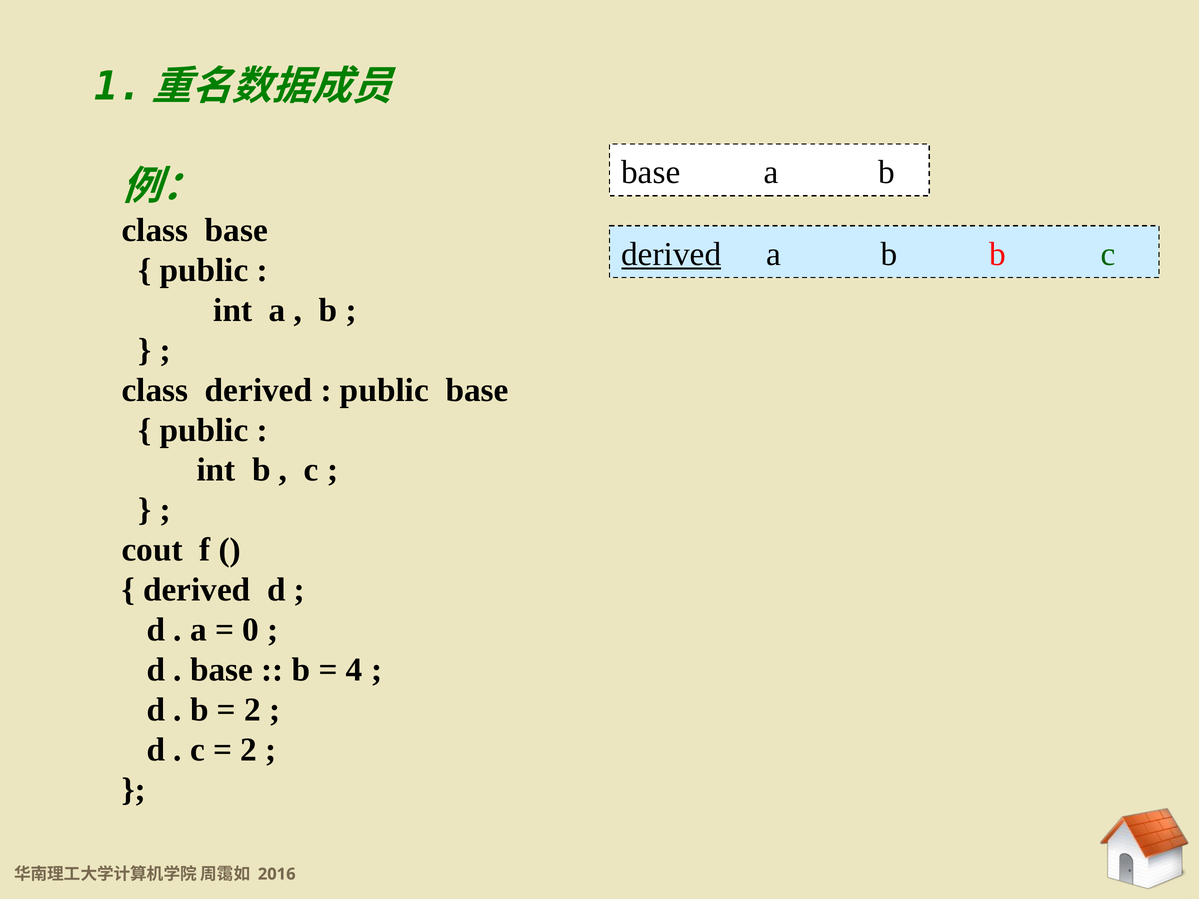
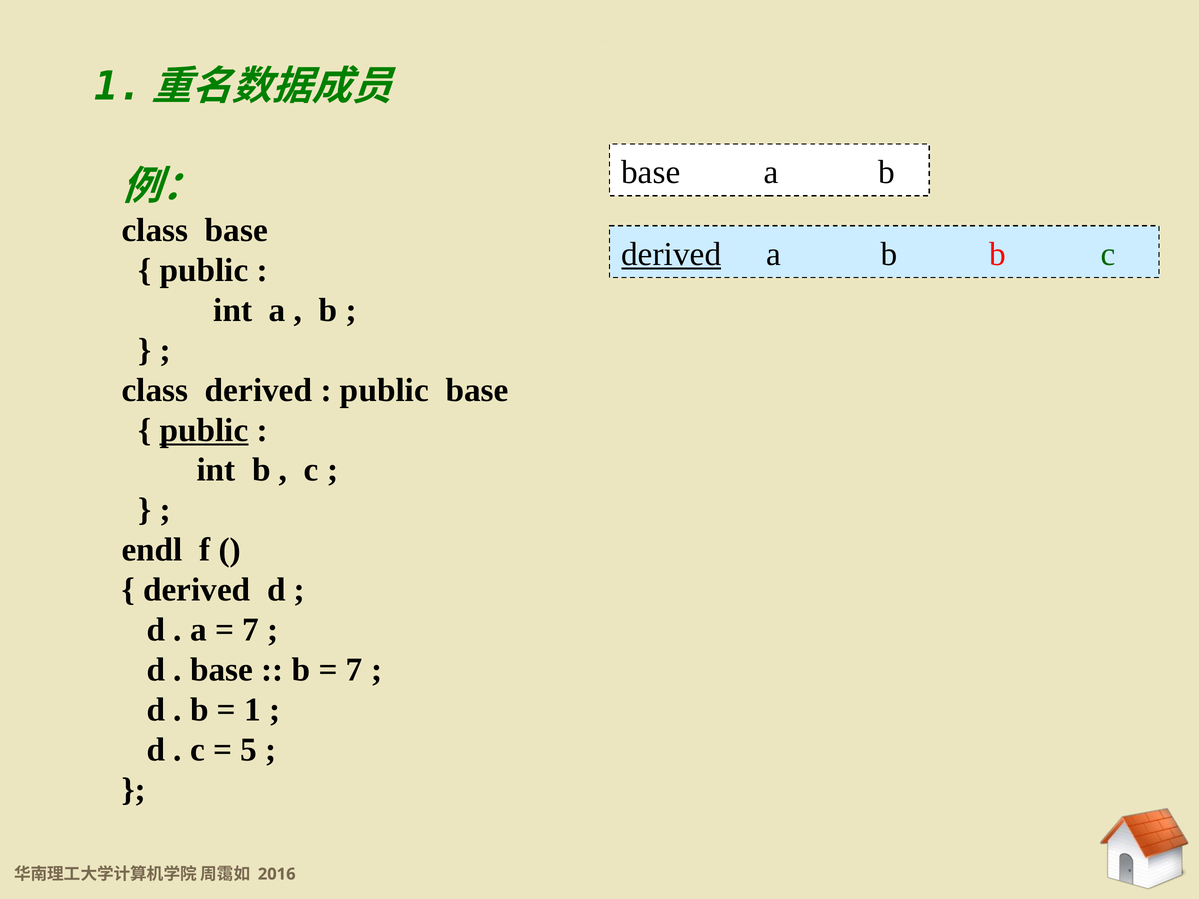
public at (204, 430) underline: none -> present
cout: cout -> endl
0 at (251, 630): 0 -> 7
4 at (354, 670): 4 -> 7
2 at (252, 710): 2 -> 1
2 at (249, 750): 2 -> 5
